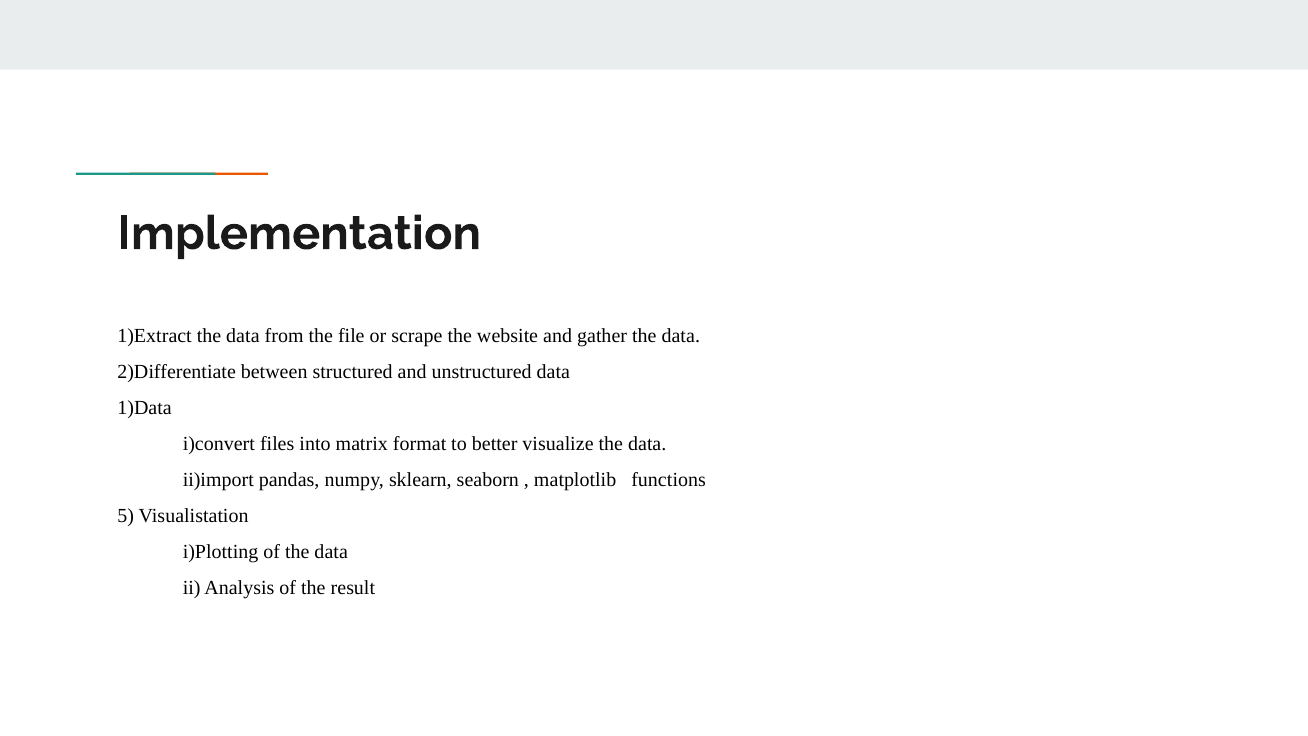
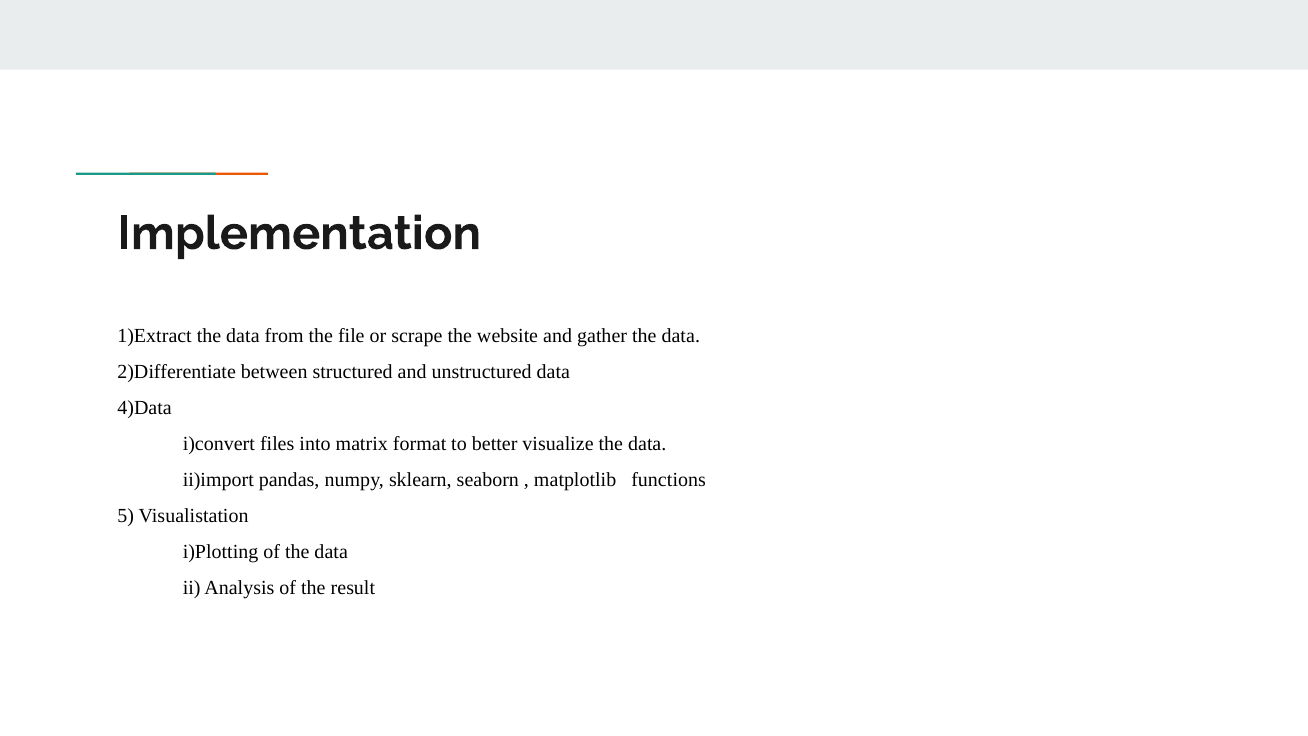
1)Data: 1)Data -> 4)Data
